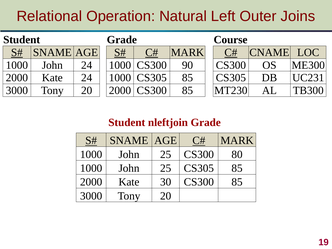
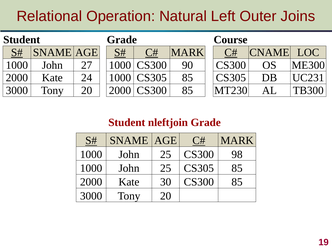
John 24: 24 -> 27
80: 80 -> 98
